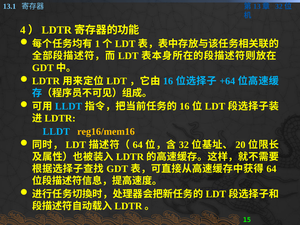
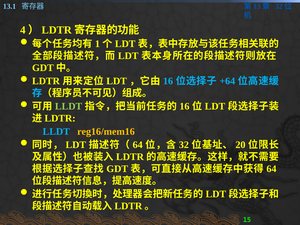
LLDT at (69, 106) colour: light blue -> light green
